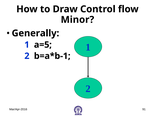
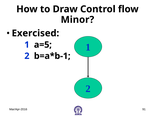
Generally: Generally -> Exercised
